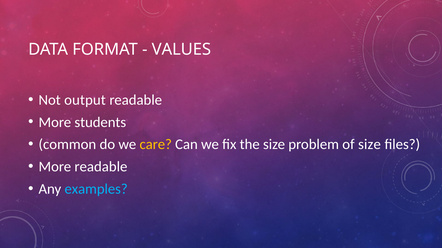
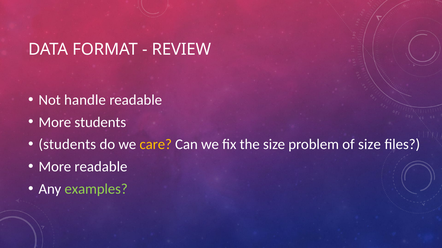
VALUES: VALUES -> REVIEW
output: output -> handle
common at (67, 145): common -> students
examples colour: light blue -> light green
